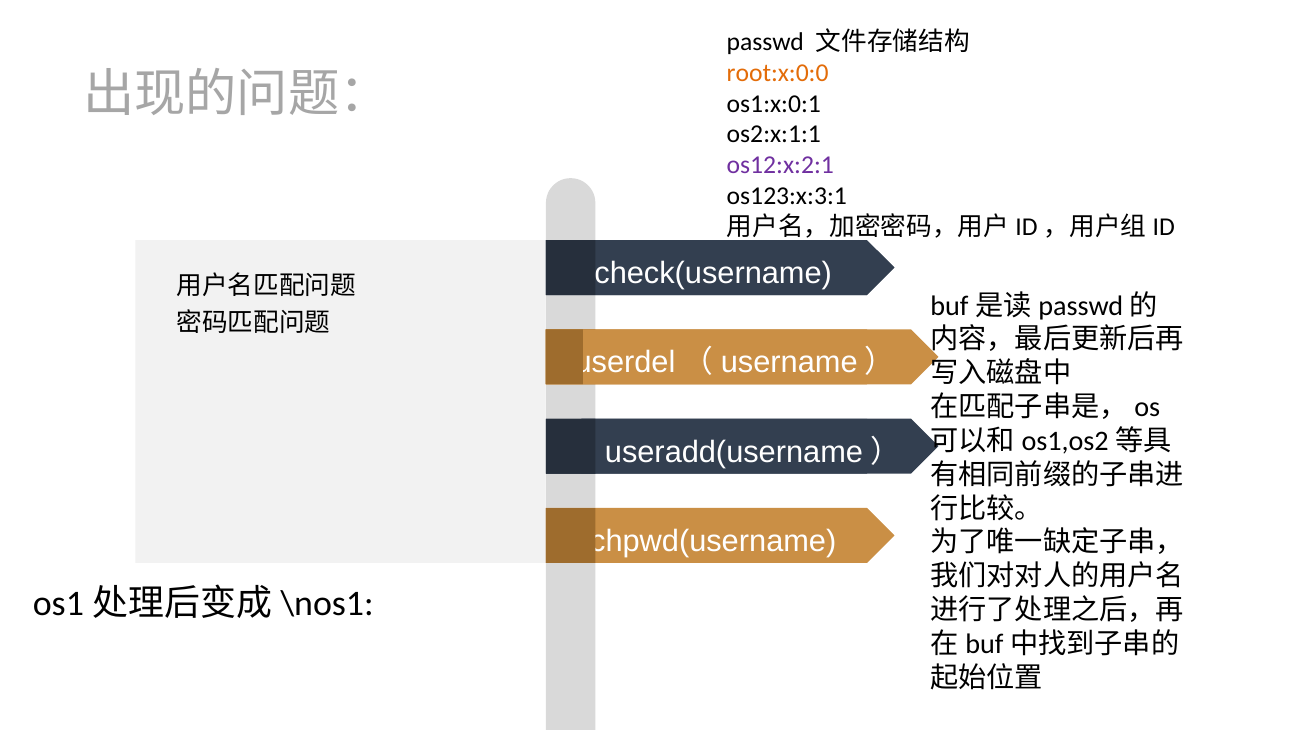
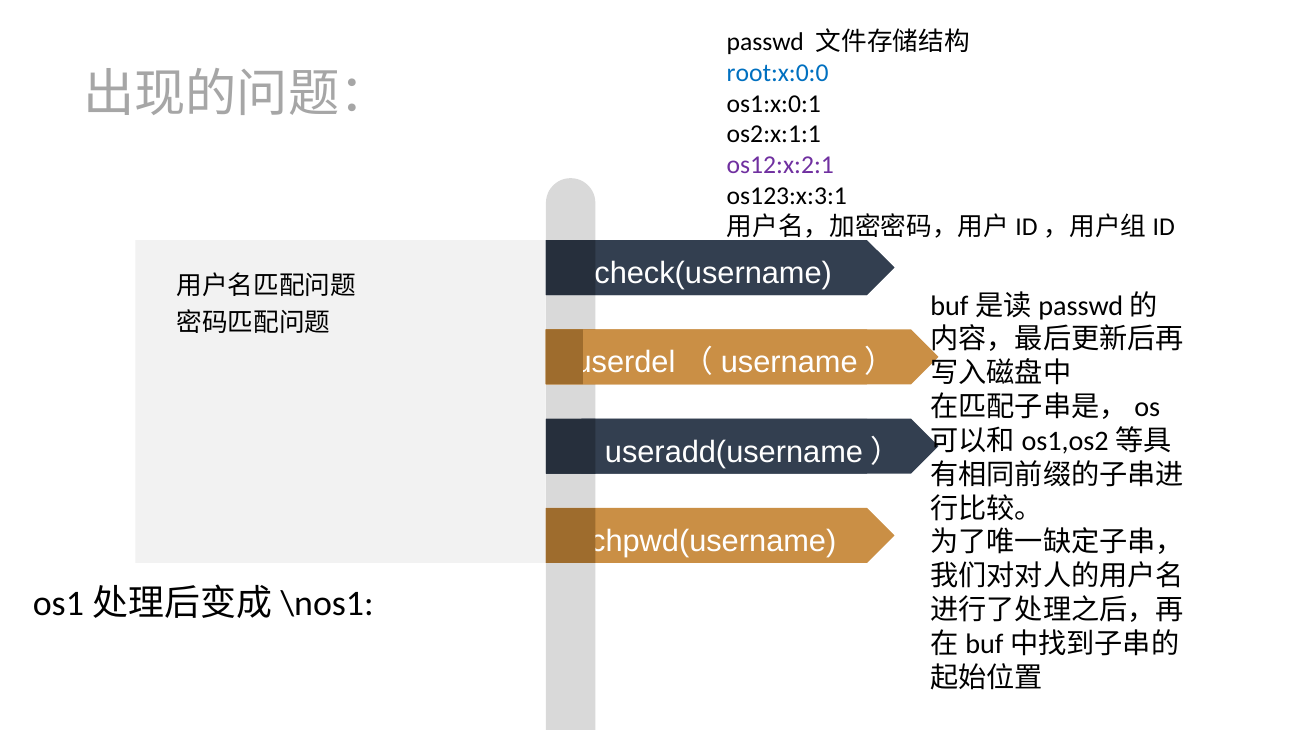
root:x:0:0 colour: orange -> blue
